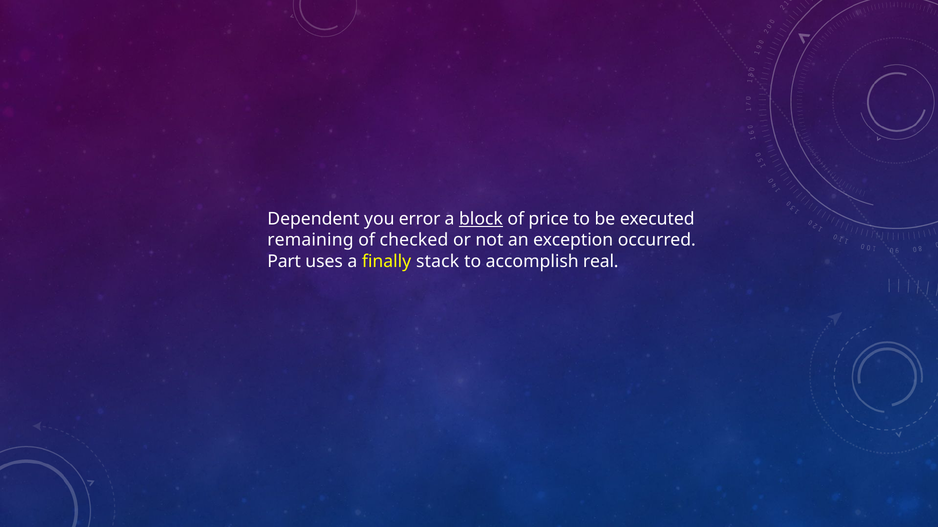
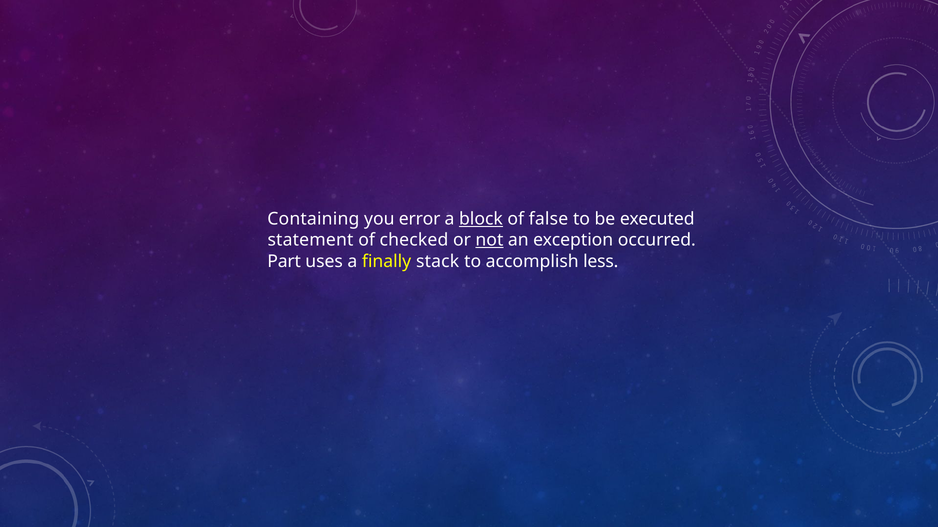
Dependent: Dependent -> Containing
price: price -> false
remaining: remaining -> statement
not underline: none -> present
real: real -> less
